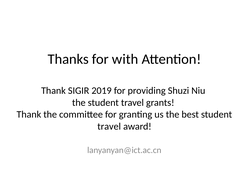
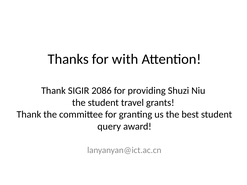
2019: 2019 -> 2086
travel at (109, 127): travel -> query
